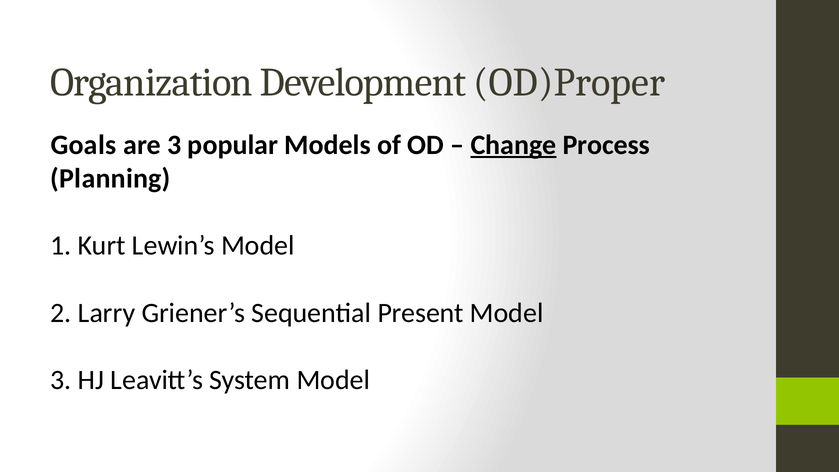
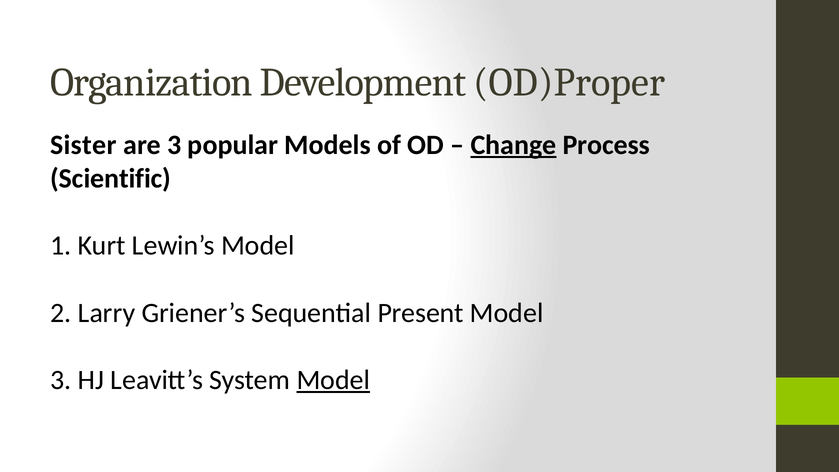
Goals: Goals -> Sister
Planning: Planning -> Scientific
Model at (333, 380) underline: none -> present
